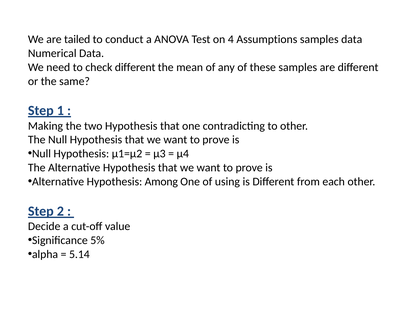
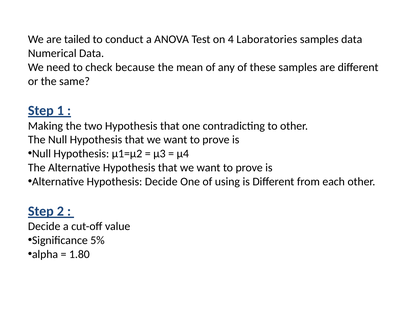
Assumptions: Assumptions -> Laboratories
check different: different -> because
Hypothesis Among: Among -> Decide
5.14: 5.14 -> 1.80
